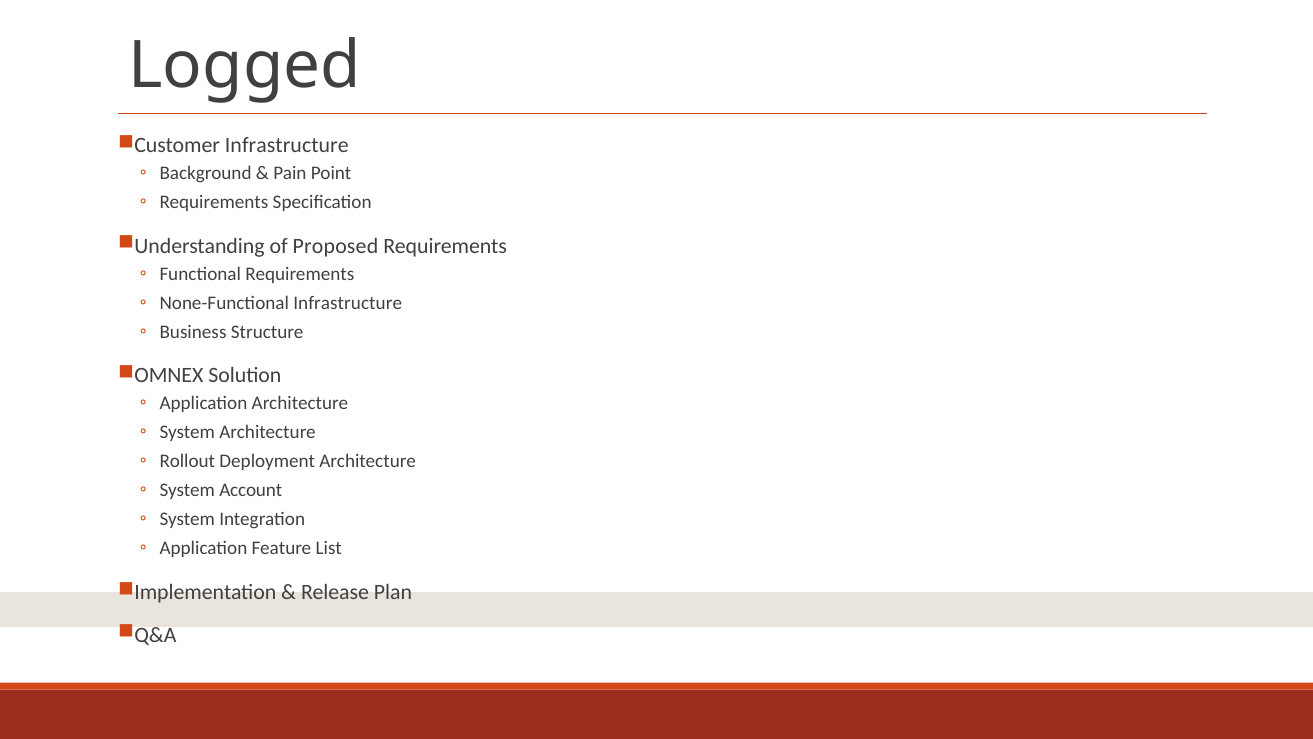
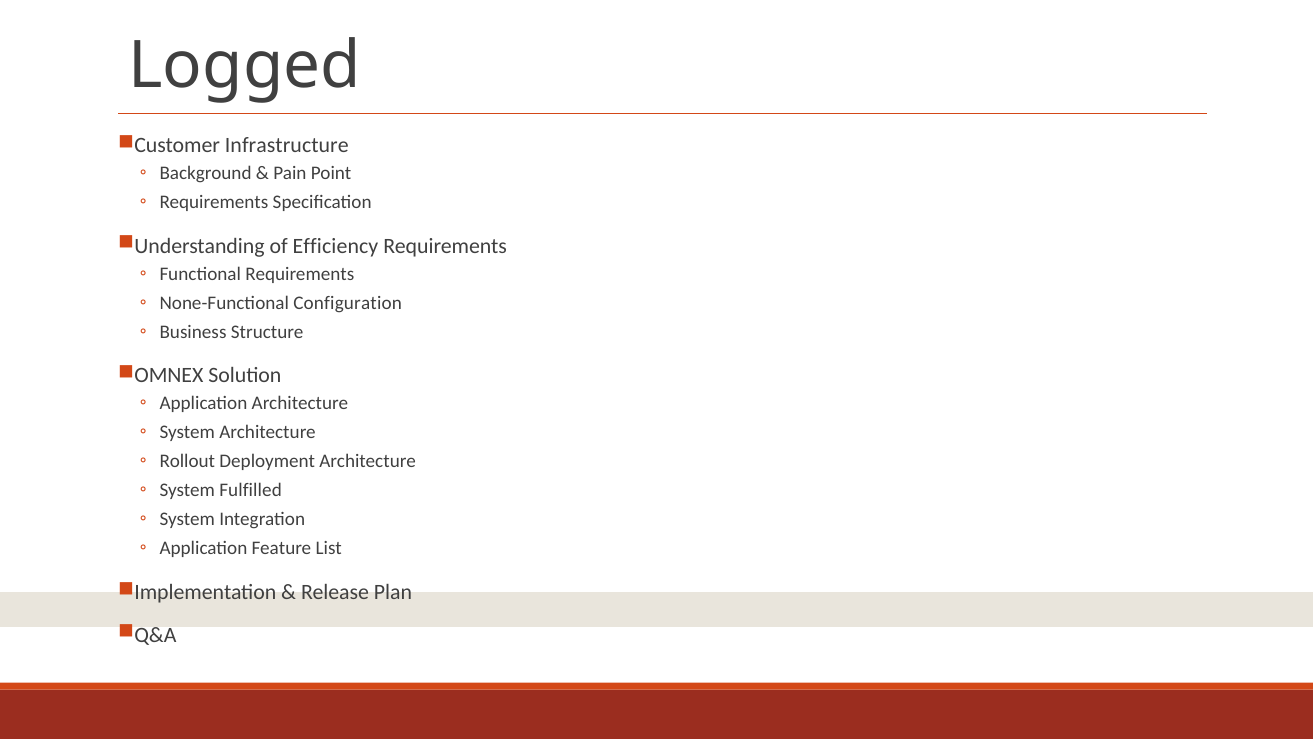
Proposed: Proposed -> Efficiency
None-Functional Infrastructure: Infrastructure -> Configuration
Account: Account -> Fulfilled
